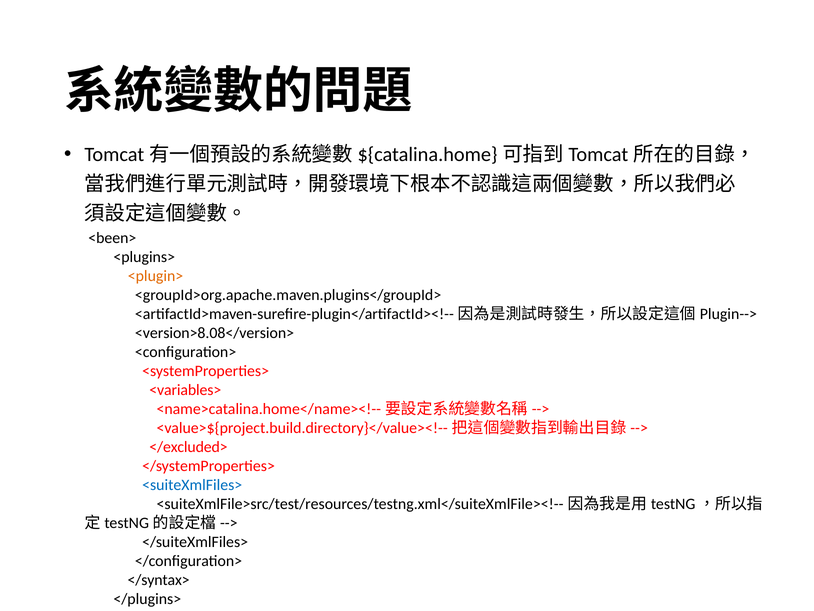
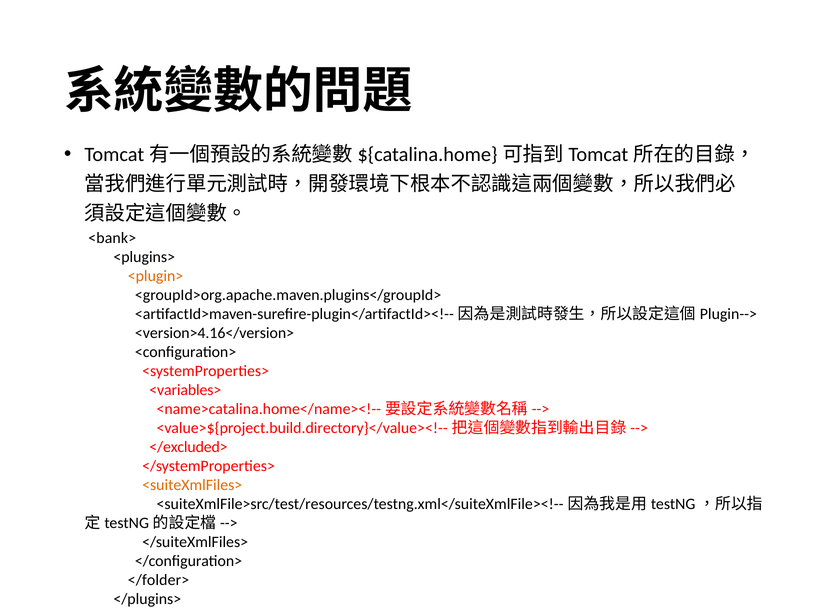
<been>: <been> -> <bank>
<version>8.08</version>: <version>8.08</version> -> <version>4.16</version>
<suiteXmlFiles> colour: blue -> orange
</syntax>: </syntax> -> </folder>
